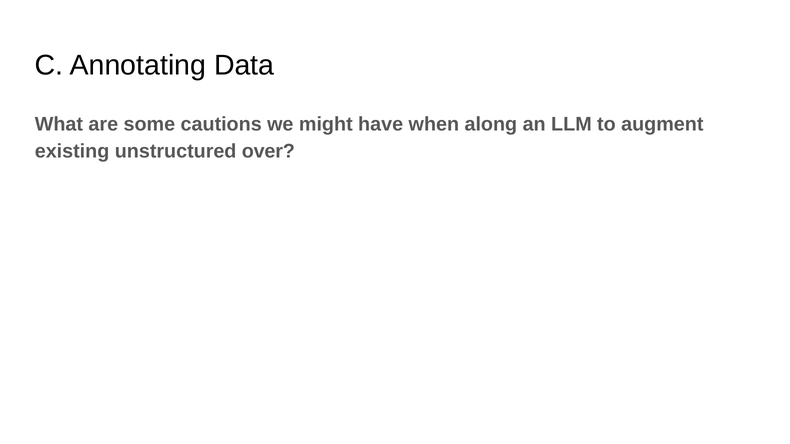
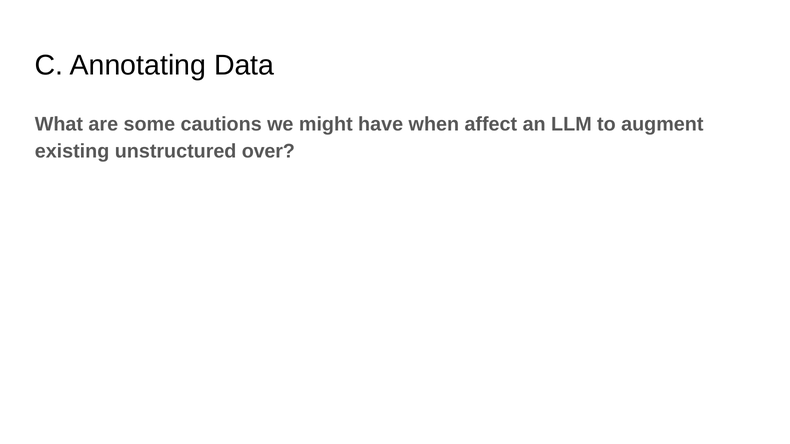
along: along -> affect
